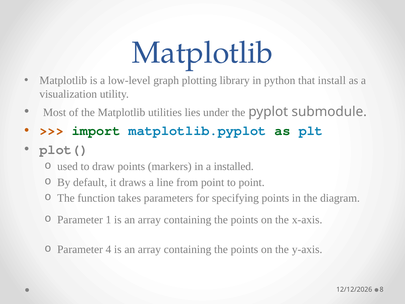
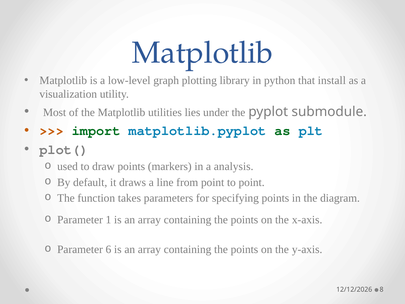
installed: installed -> analysis
4: 4 -> 6
